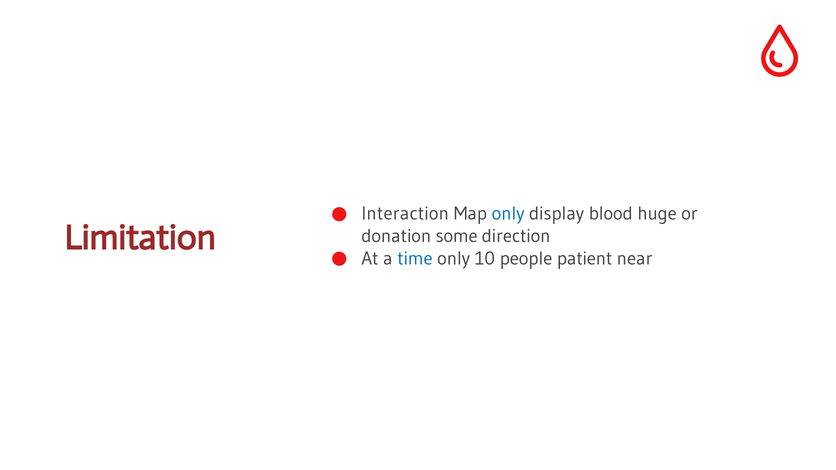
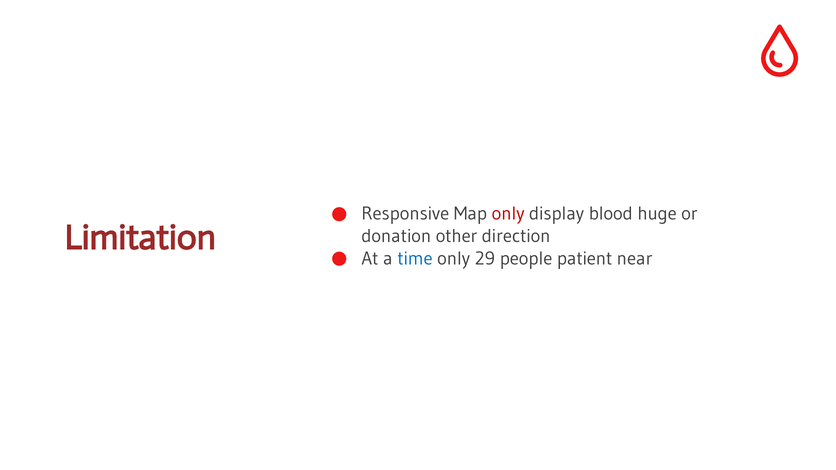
Interaction: Interaction -> Responsive
only at (508, 214) colour: blue -> red
some: some -> other
10: 10 -> 29
